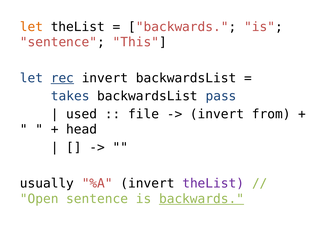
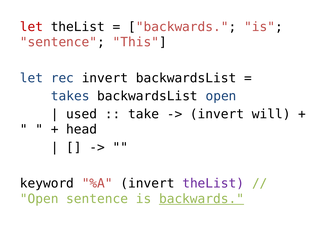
let at (31, 27) colour: orange -> red
rec underline: present -> none
backwardsList pass: pass -> open
file: file -> take
from: from -> will
usually: usually -> keyword
